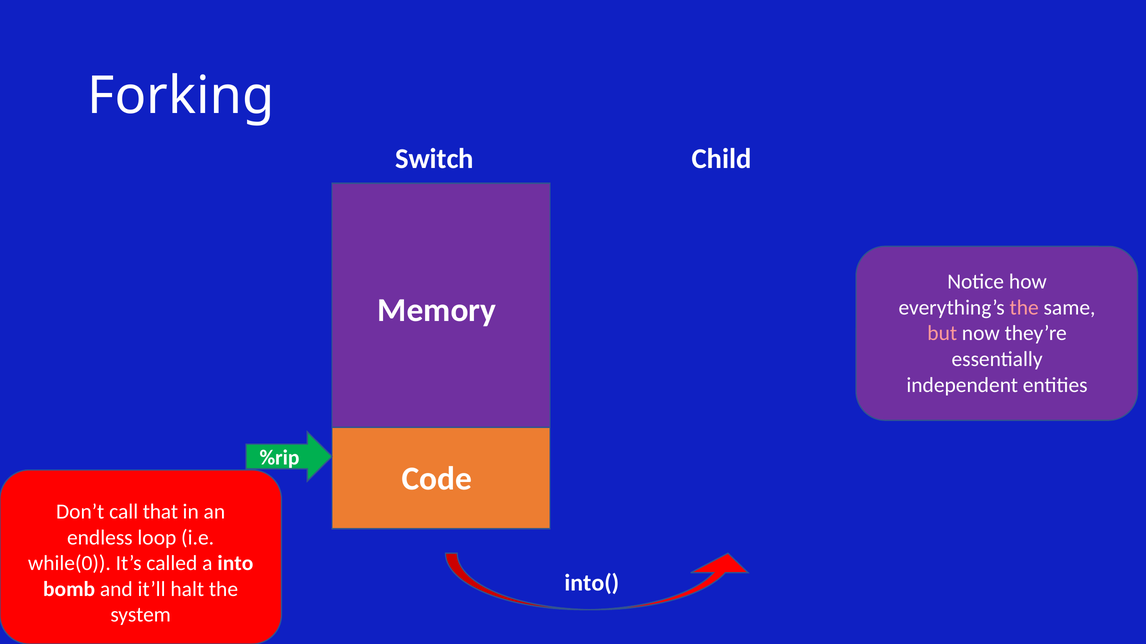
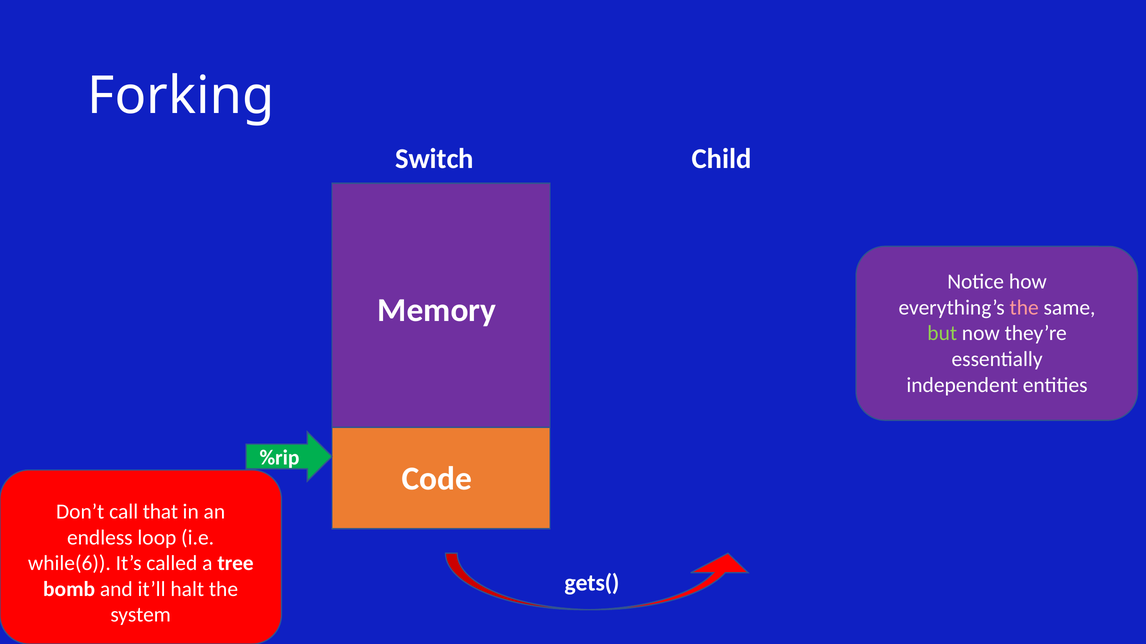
but colour: pink -> light green
while(0: while(0 -> while(6
into: into -> tree
into(: into( -> gets(
